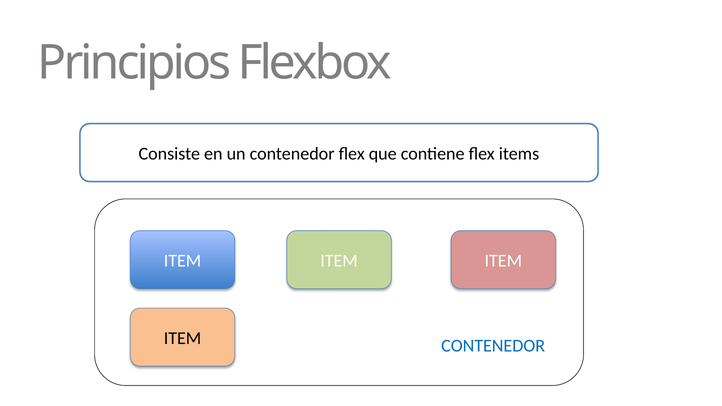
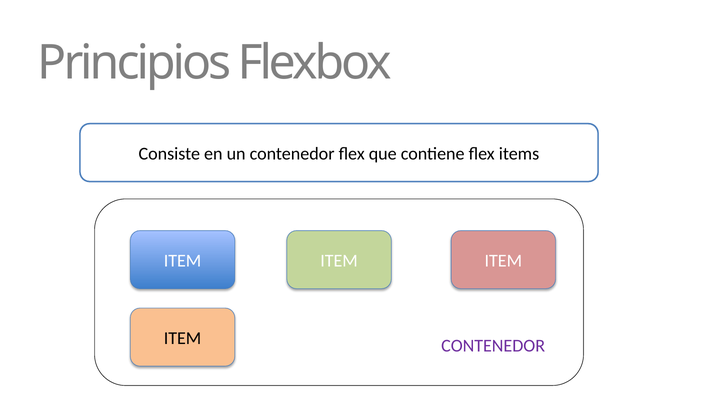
CONTENEDOR at (493, 346) colour: blue -> purple
